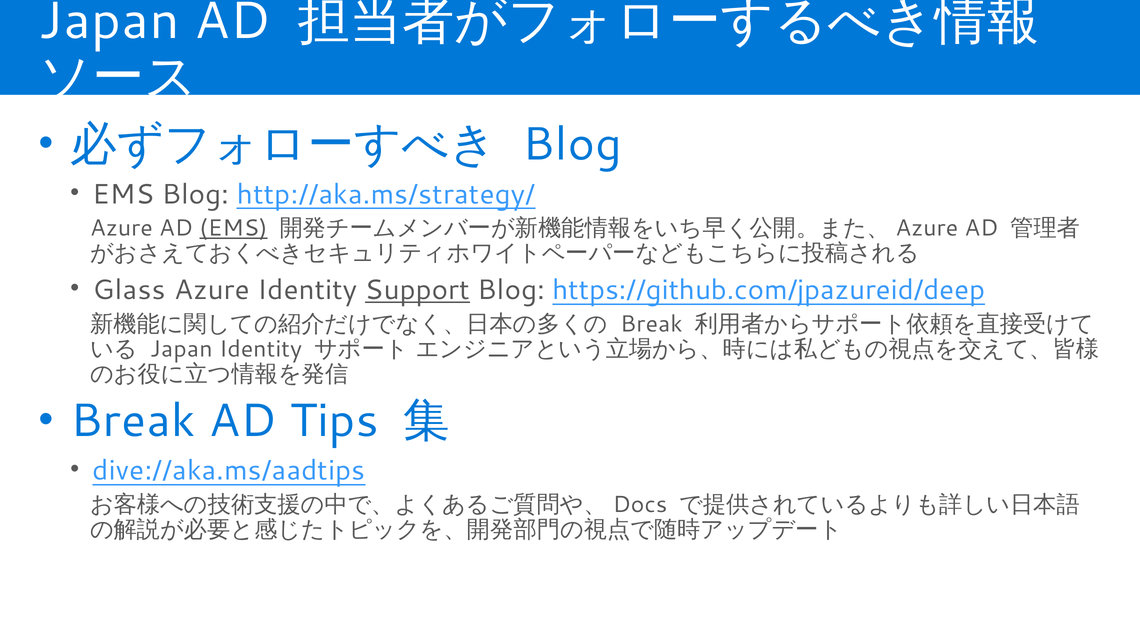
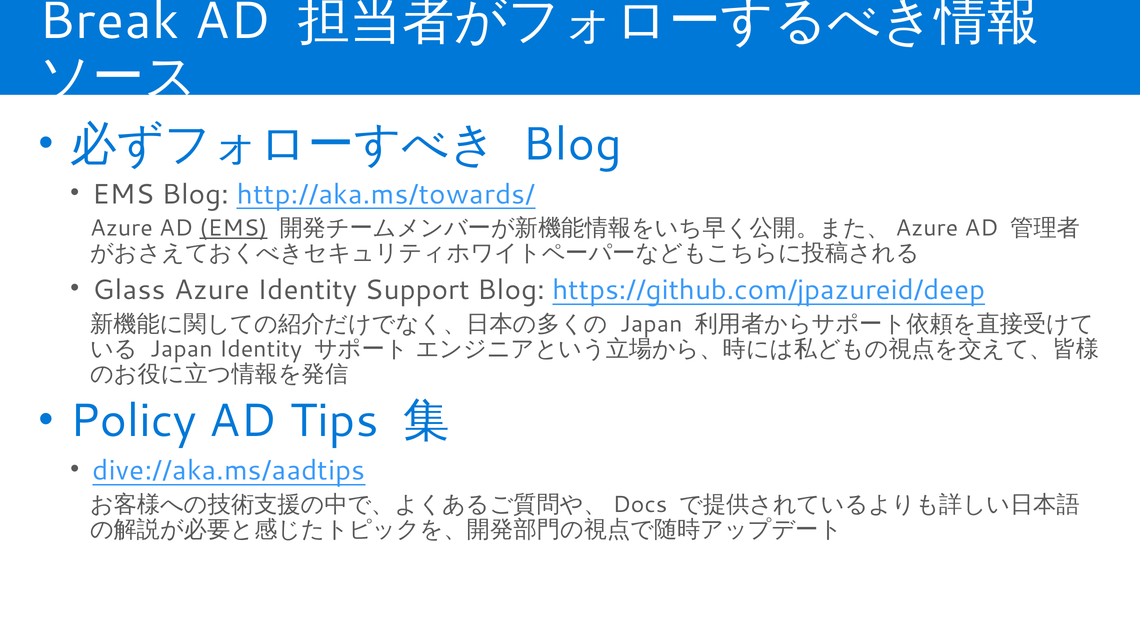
Japan at (109, 21): Japan -> Break
http://aka.ms/strategy/: http://aka.ms/strategy/ -> http://aka.ms/towards/
Support underline: present -> none
Break at (651, 324): Break -> Japan
Break at (133, 421): Break -> Policy
